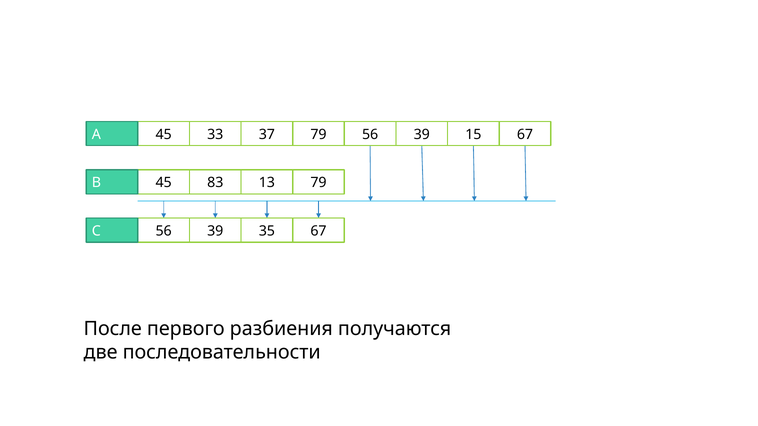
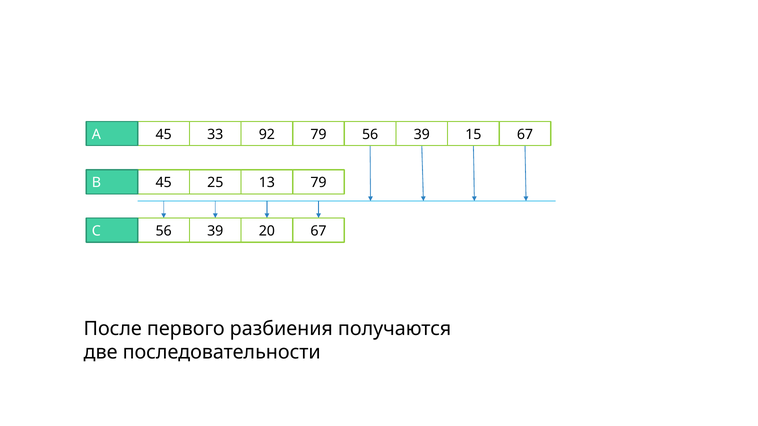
37: 37 -> 92
83: 83 -> 25
35: 35 -> 20
